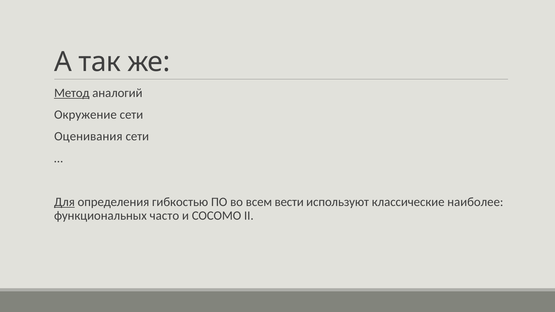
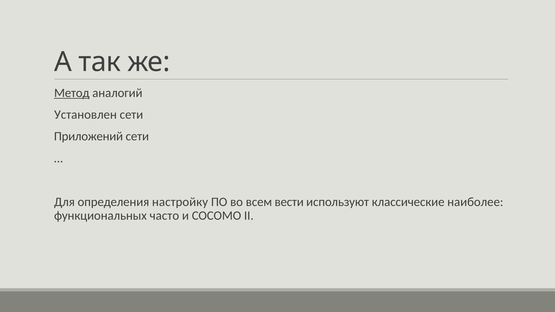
Окружение: Окружение -> Установлен
Оценивания: Оценивания -> Приложений
Для underline: present -> none
гибкостью: гибкостью -> настройку
